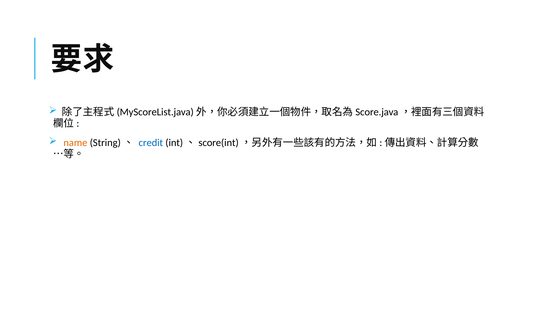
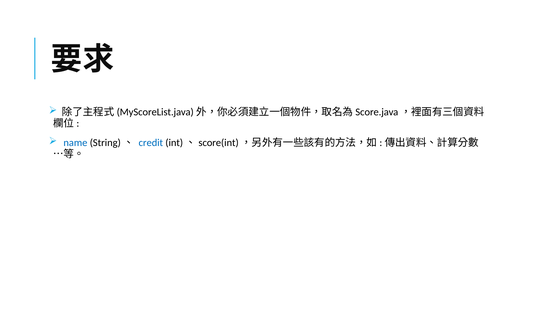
name colour: orange -> blue
